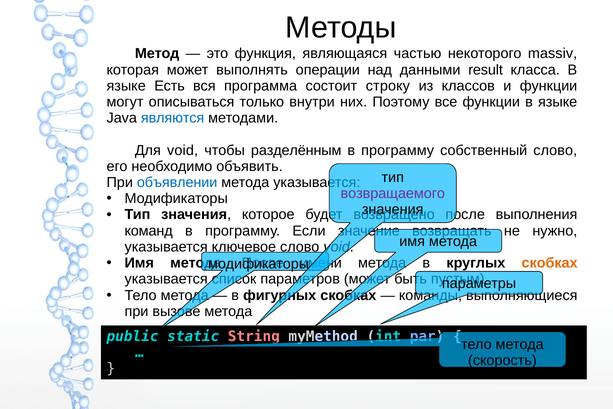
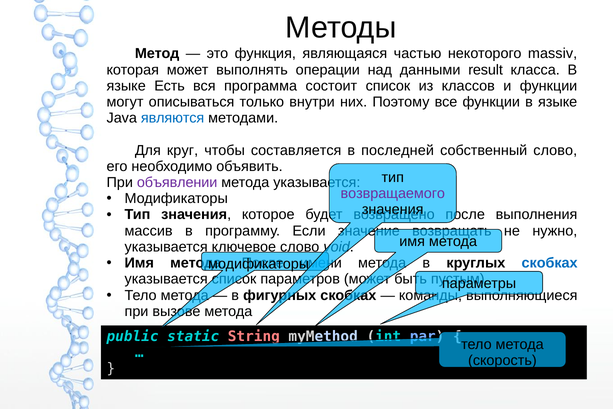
состоит строку: строку -> список
Для void: void -> круг
разделённым: разделённым -> составляется
программу at (398, 150): программу -> последней
объявлении colour: blue -> purple
команд: команд -> массив
скобках at (550, 263) colour: orange -> blue
